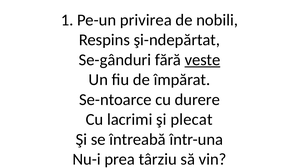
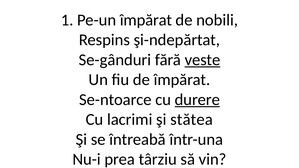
Pe-un privirea: privirea -> împărat
durere underline: none -> present
plecat: plecat -> stătea
